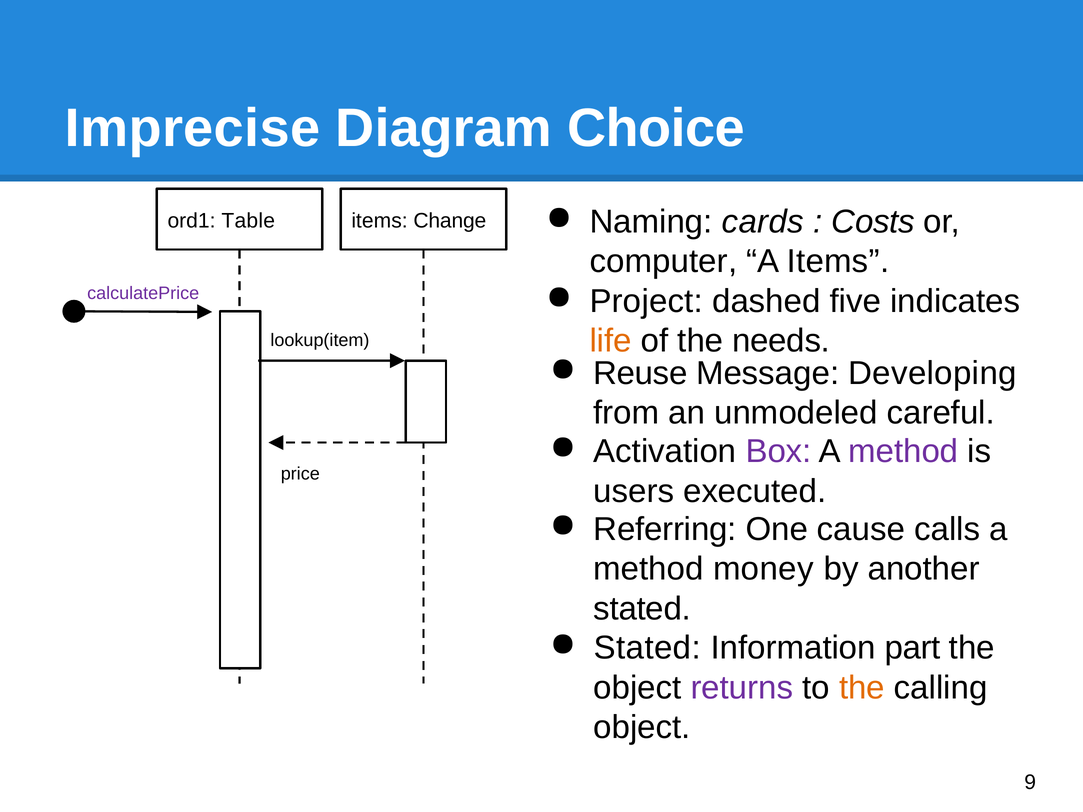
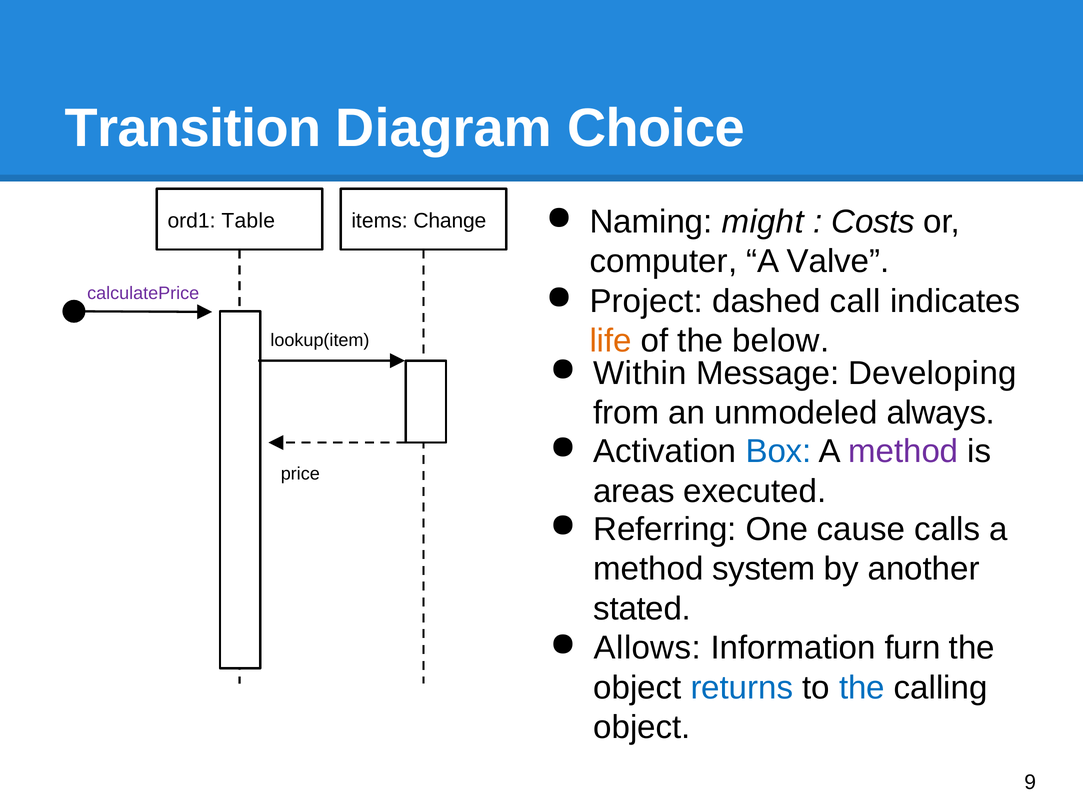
Imprecise: Imprecise -> Transition
cards: cards -> might
A Items: Items -> Valve
five: five -> call
needs: needs -> below
Reuse: Reuse -> Within
careful: careful -> always
Box colour: purple -> blue
users: users -> areas
money: money -> system
Stated at (647, 648): Stated -> Allows
part: part -> furn
returns colour: purple -> blue
the at (862, 688) colour: orange -> blue
